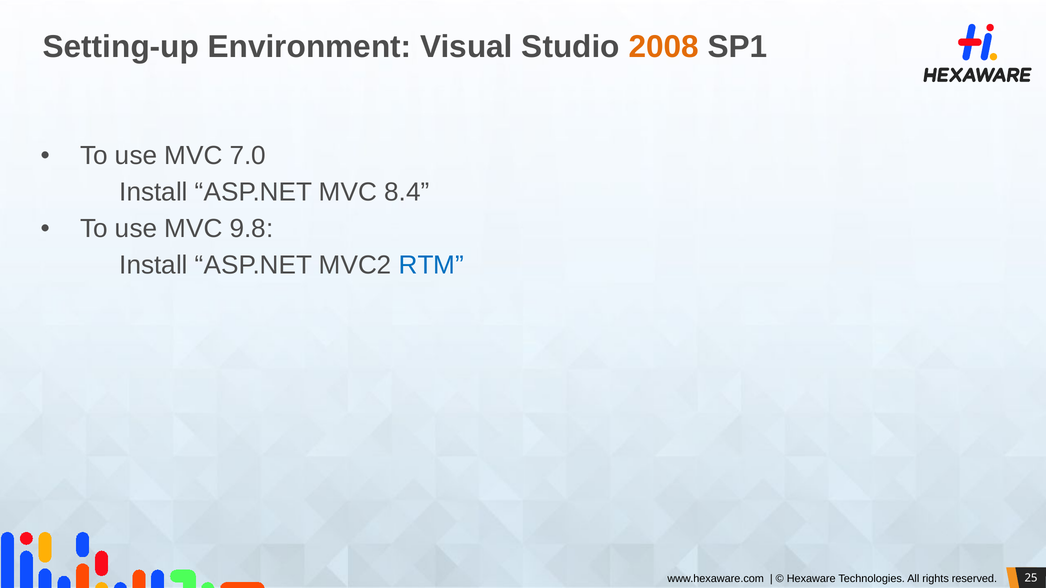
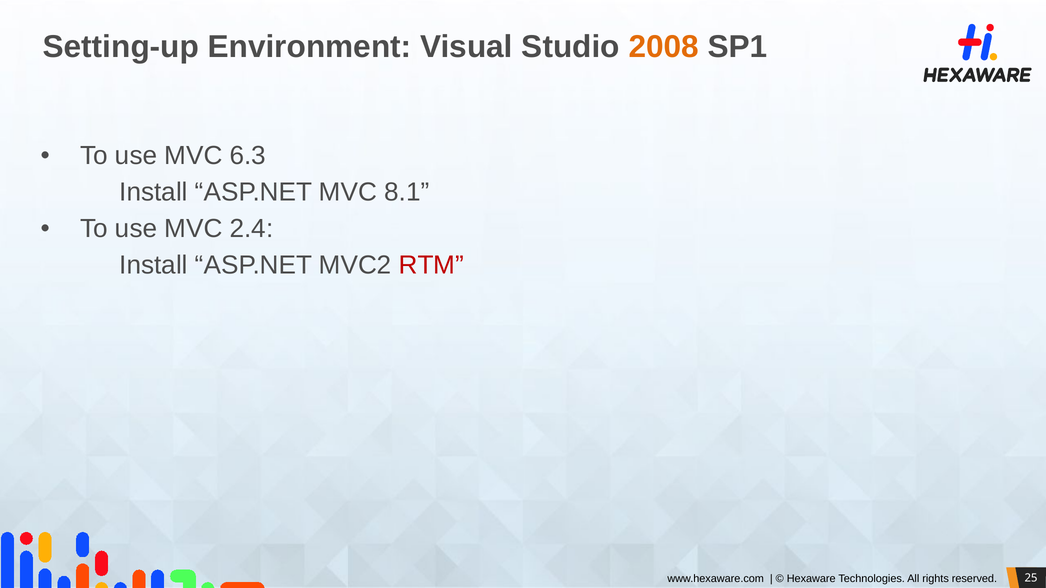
7.0: 7.0 -> 6.3
8.4: 8.4 -> 8.1
9.8: 9.8 -> 2.4
RTM colour: blue -> red
